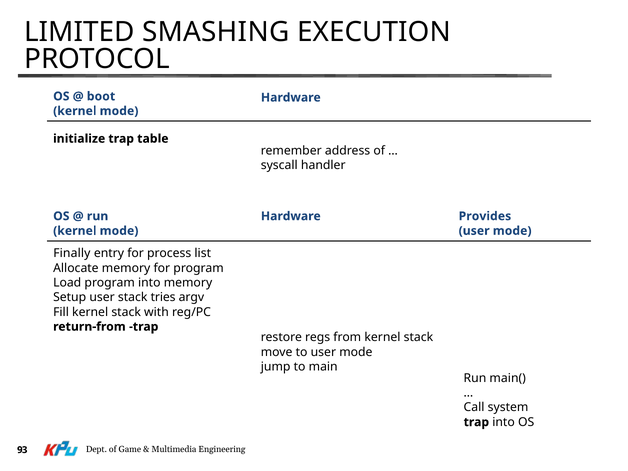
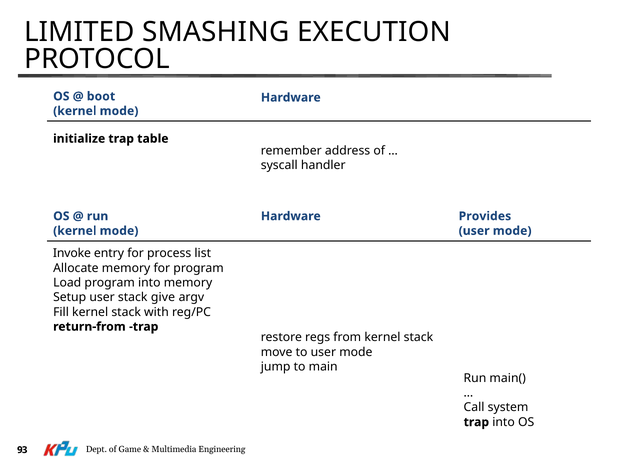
Finally: Finally -> Invoke
tries: tries -> give
